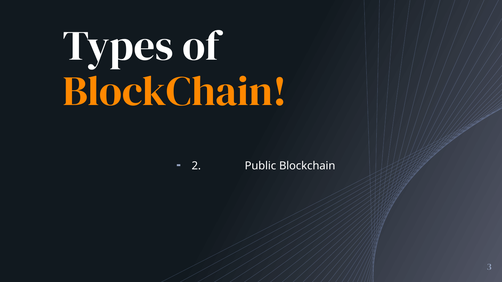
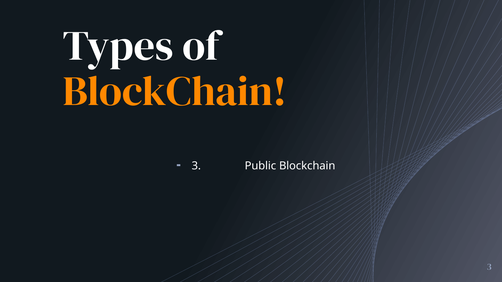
2 at (196, 166): 2 -> 3
